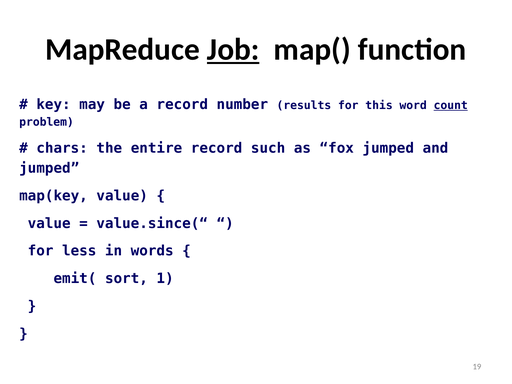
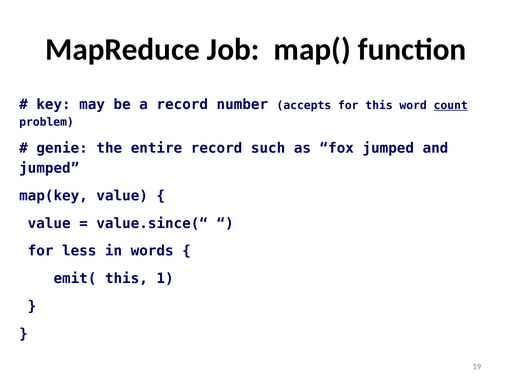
Job underline: present -> none
results: results -> accepts
chars: chars -> genie
emit( sort: sort -> this
